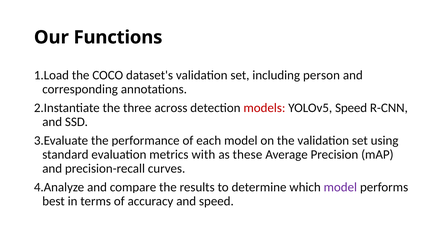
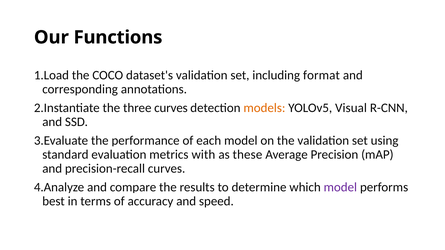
person: person -> format
three across: across -> curves
models colour: red -> orange
YOLOv5 Speed: Speed -> Visual
